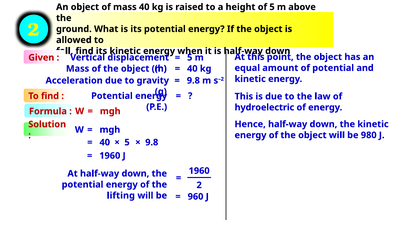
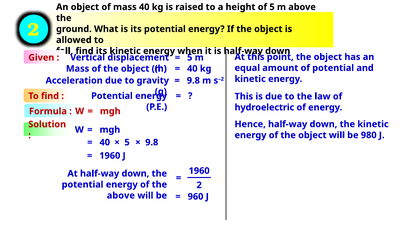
lifting at (121, 196): lifting -> above
